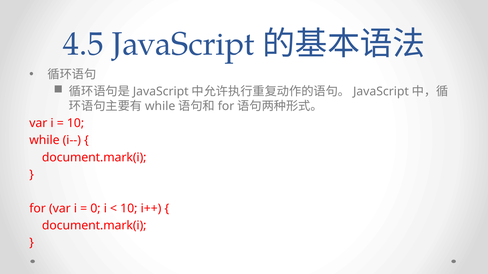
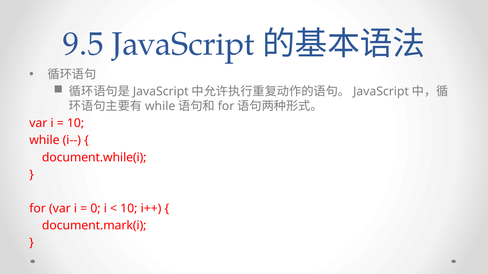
4.5: 4.5 -> 9.5
document.mark(i at (94, 158): document.mark(i -> document.while(i
